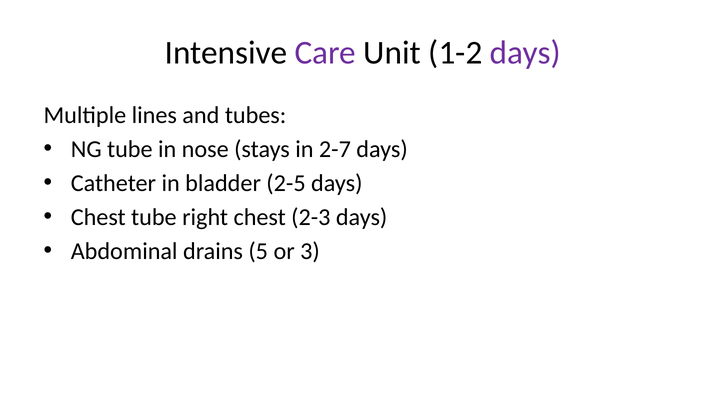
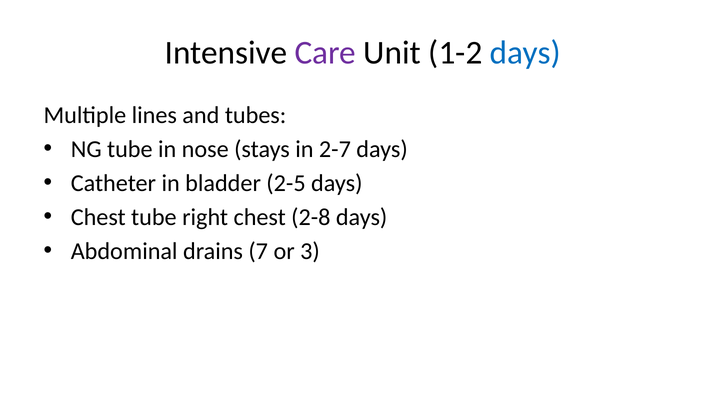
days at (525, 53) colour: purple -> blue
2-3: 2-3 -> 2-8
5: 5 -> 7
